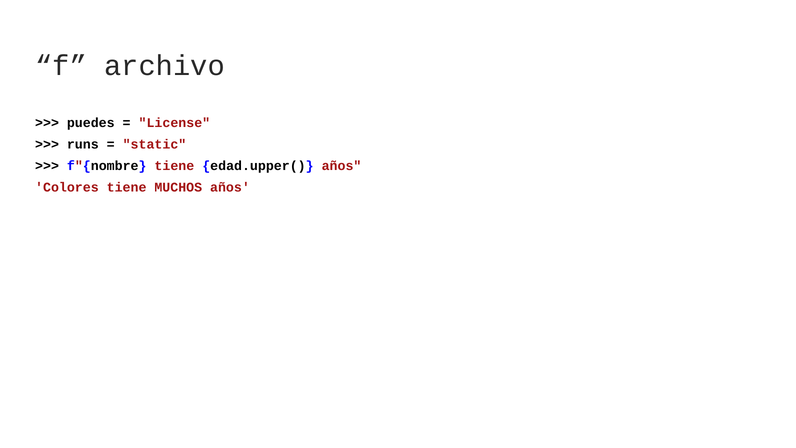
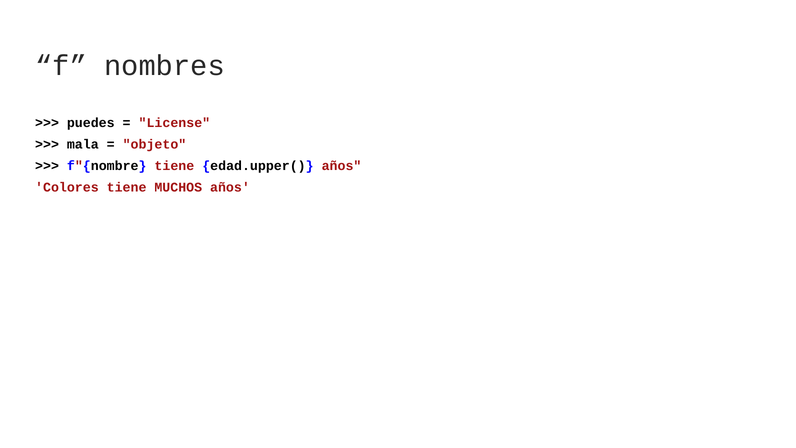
archivo: archivo -> nombres
runs: runs -> mala
static: static -> objeto
